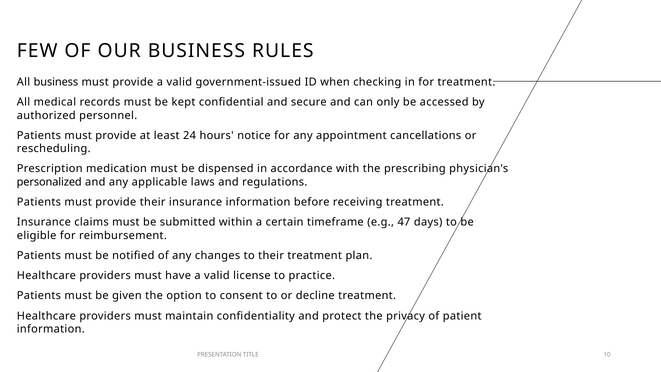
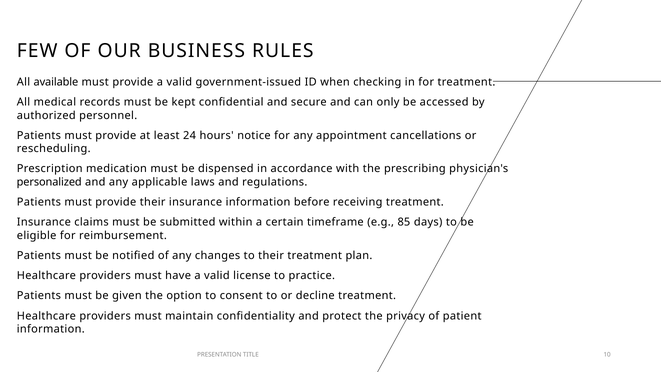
All business: business -> available
47: 47 -> 85
